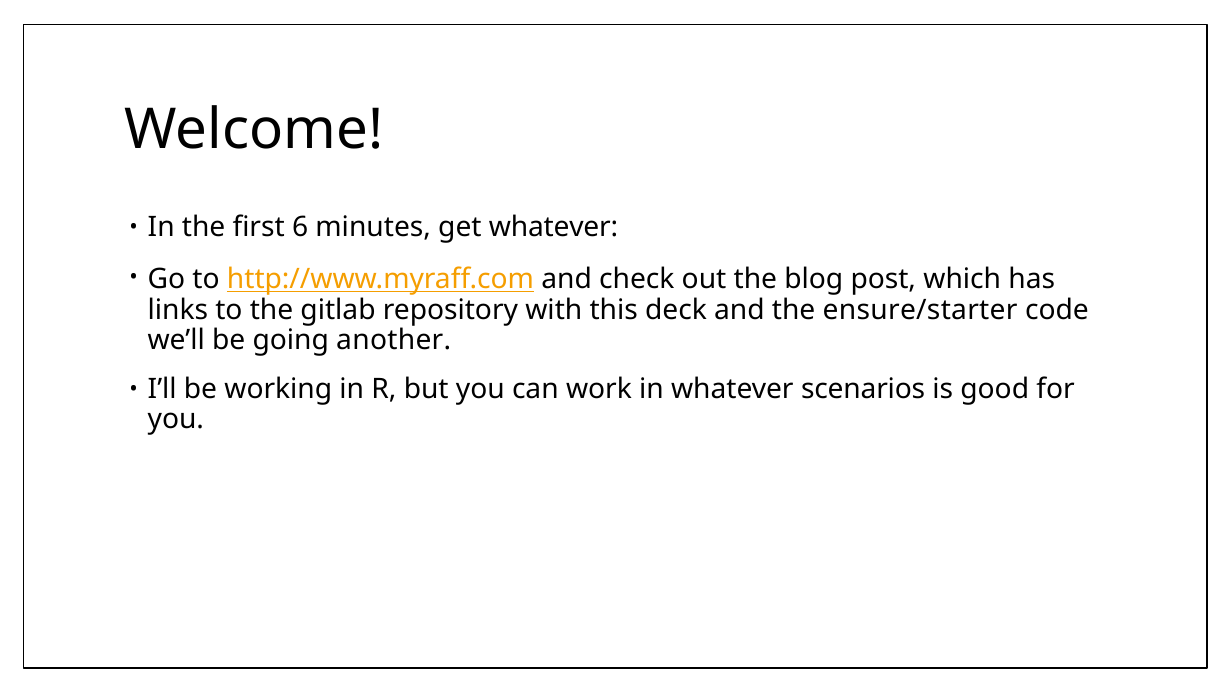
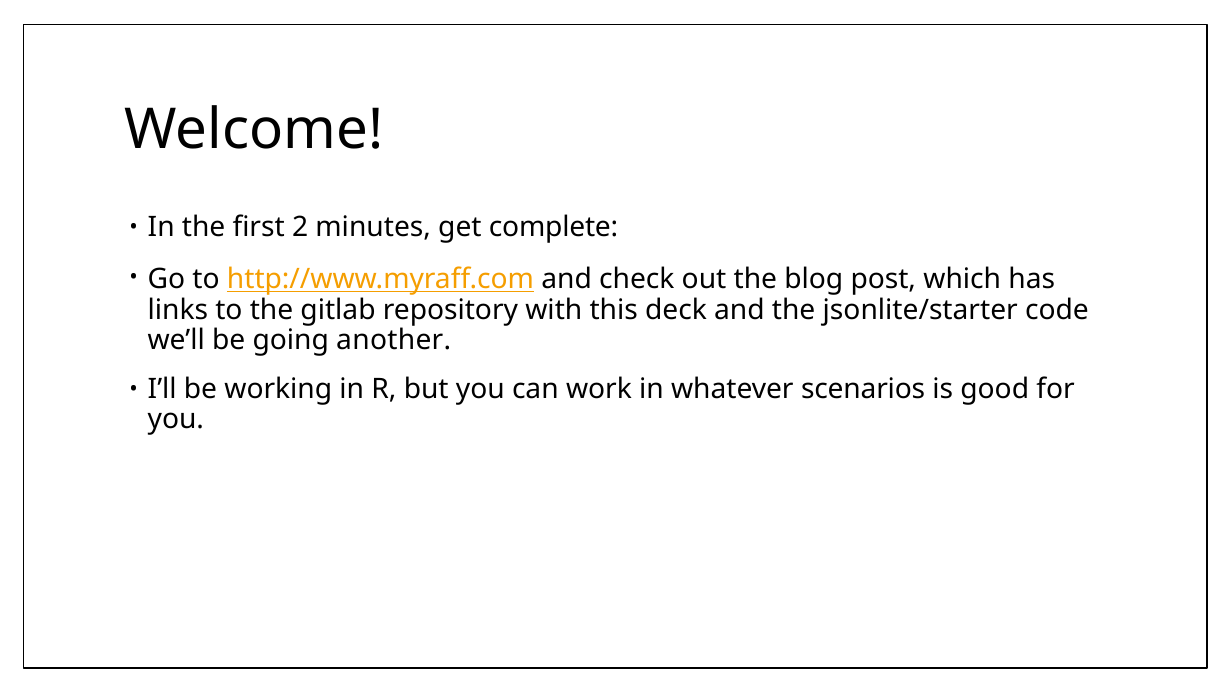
6: 6 -> 2
get whatever: whatever -> complete
ensure/starter: ensure/starter -> jsonlite/starter
